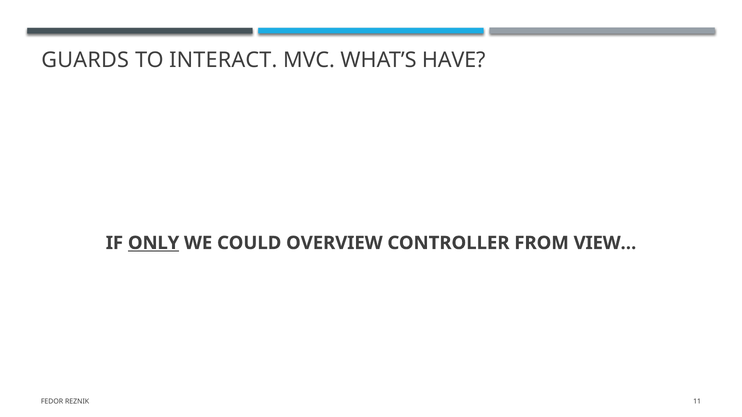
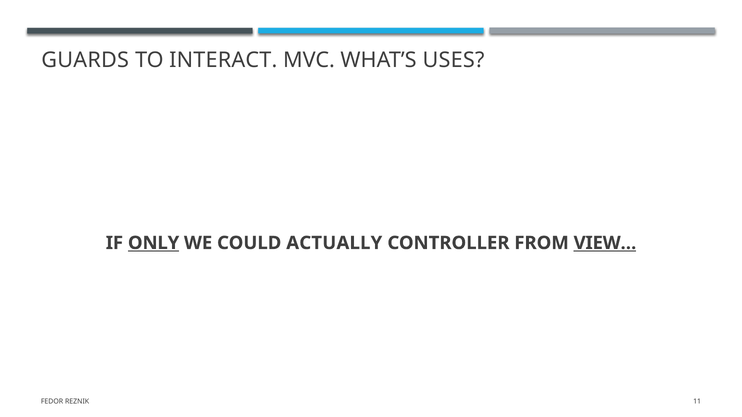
HAVE: HAVE -> USES
OVERVIEW: OVERVIEW -> ACTUALLY
VIEW… underline: none -> present
